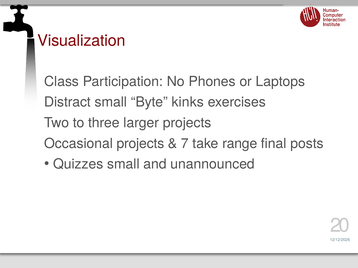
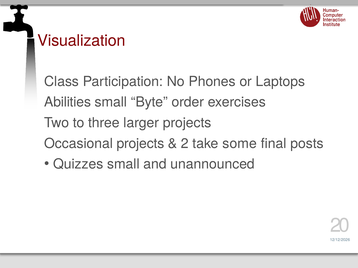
Distract: Distract -> Abilities
kinks: kinks -> order
7: 7 -> 2
range: range -> some
